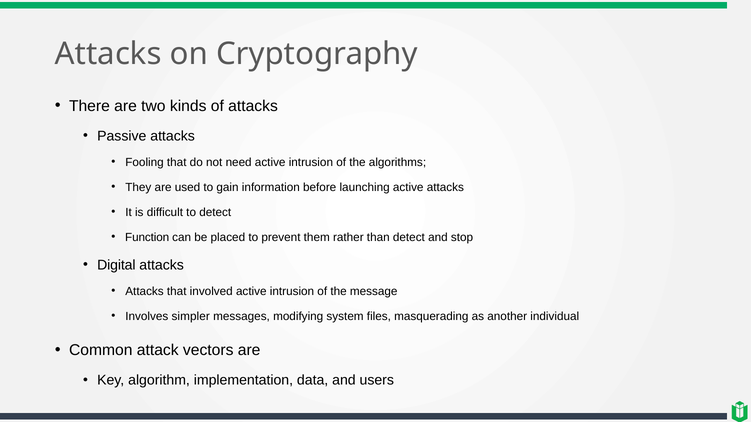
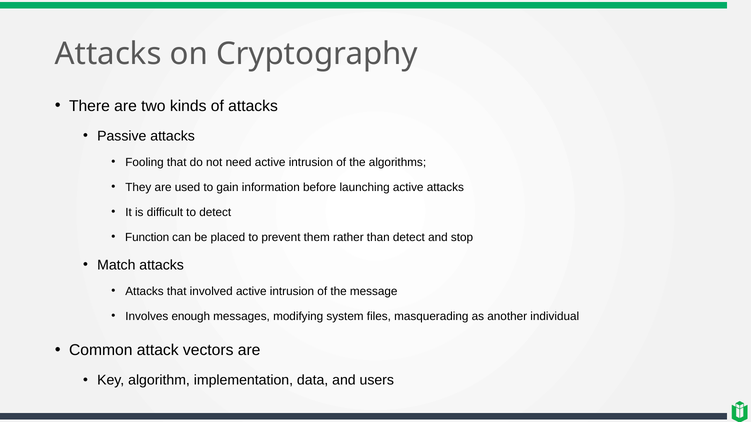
Digital: Digital -> Match
simpler: simpler -> enough
